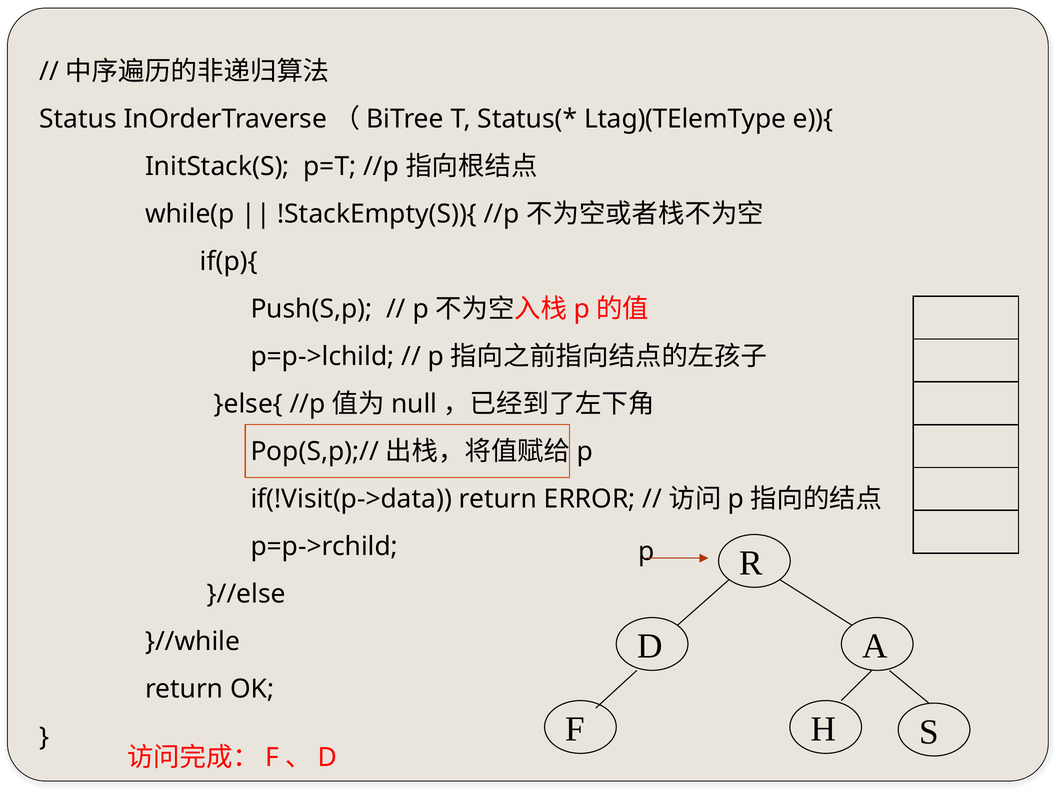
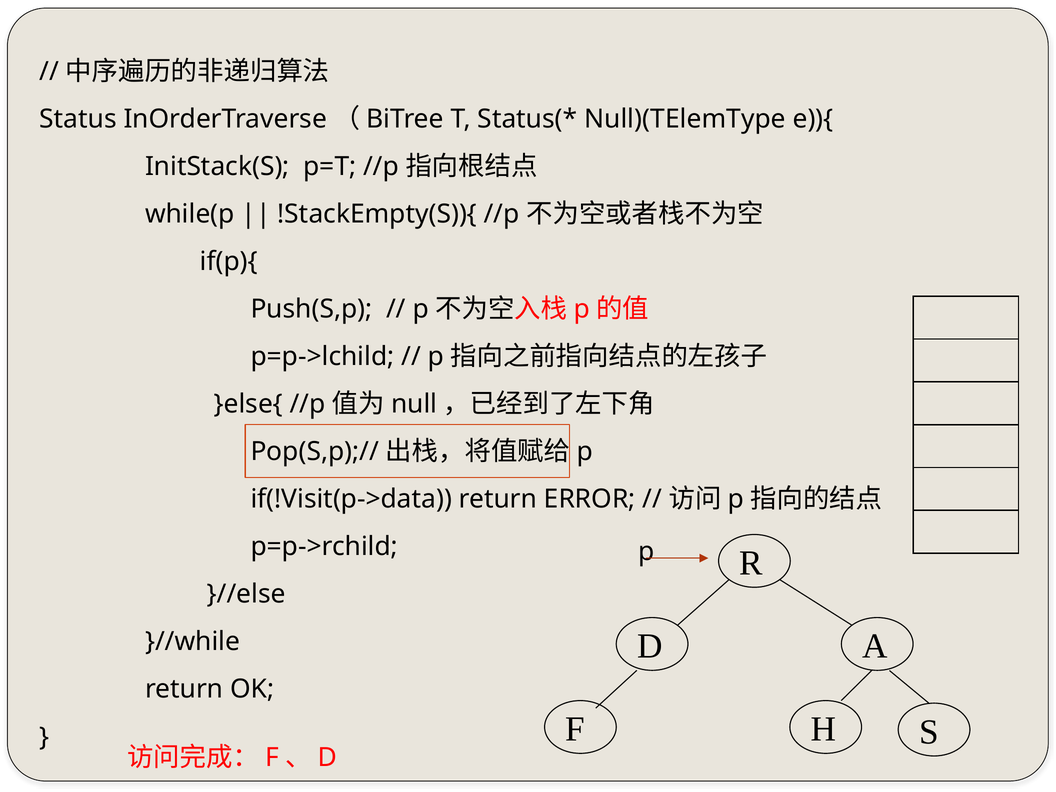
Ltag)(TElemType: Ltag)(TElemType -> Null)(TElemType
